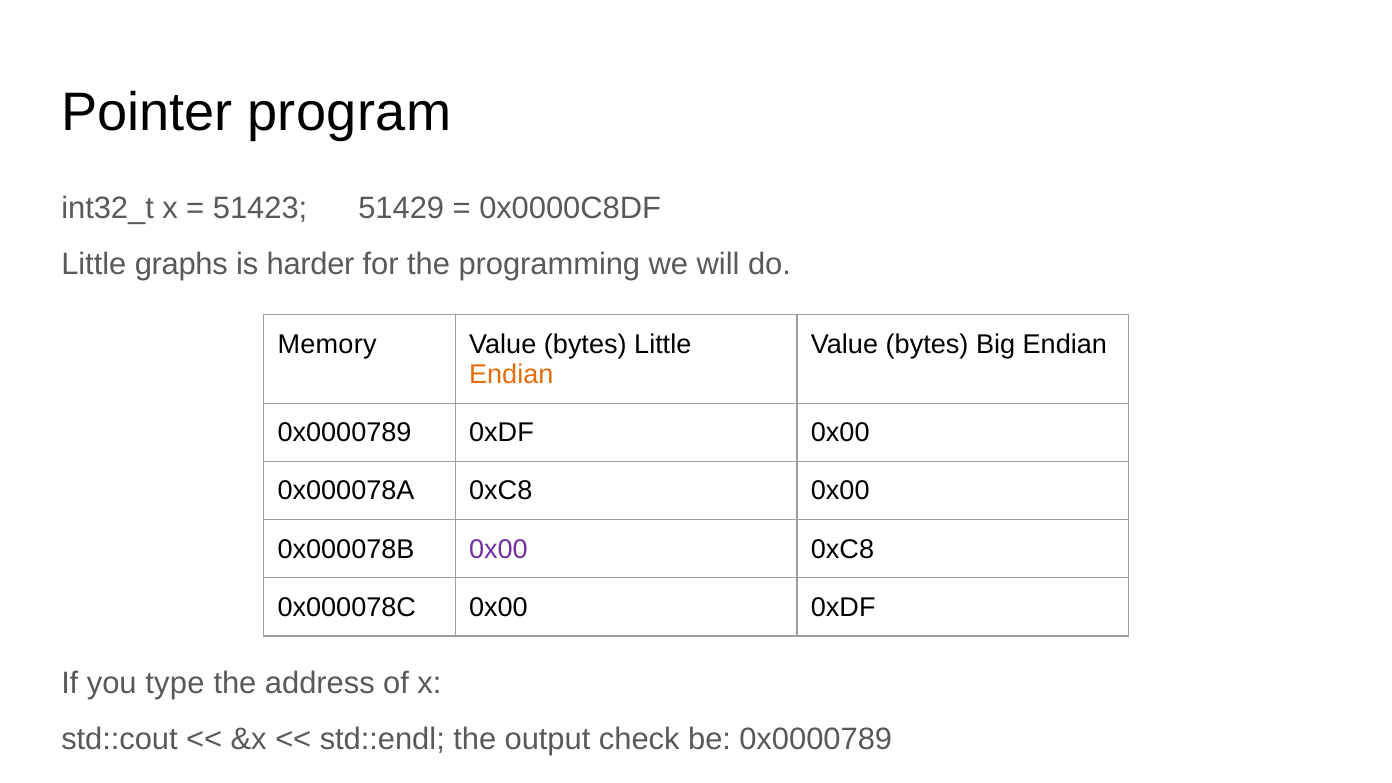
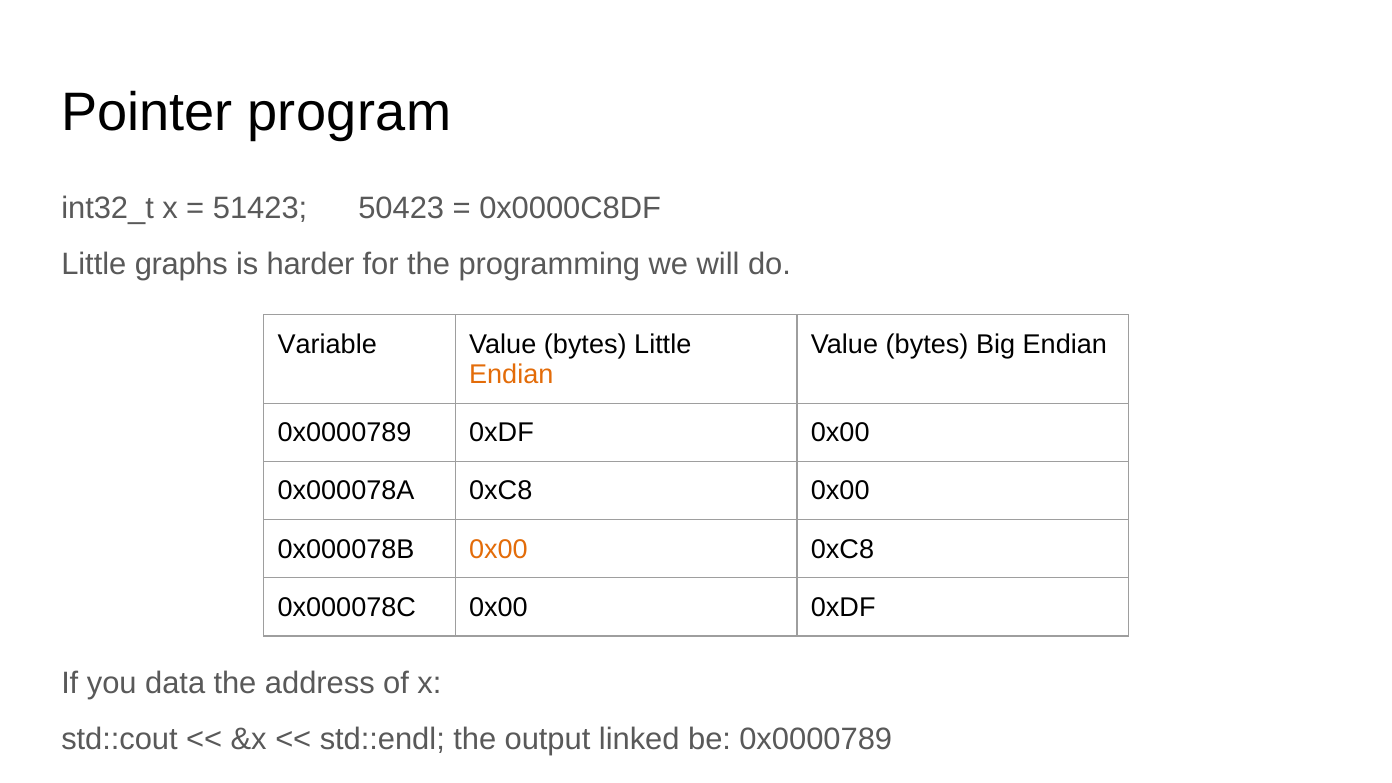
51429: 51429 -> 50423
Memory: Memory -> Variable
0x00 at (498, 549) colour: purple -> orange
type: type -> data
check: check -> linked
